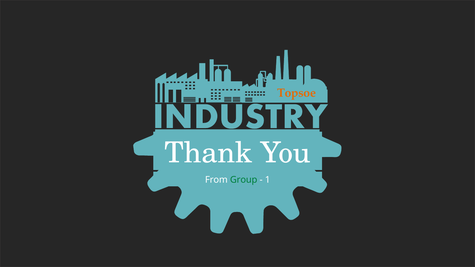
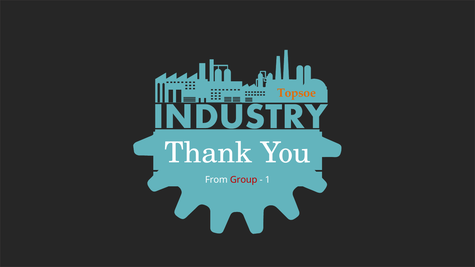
Group colour: green -> red
